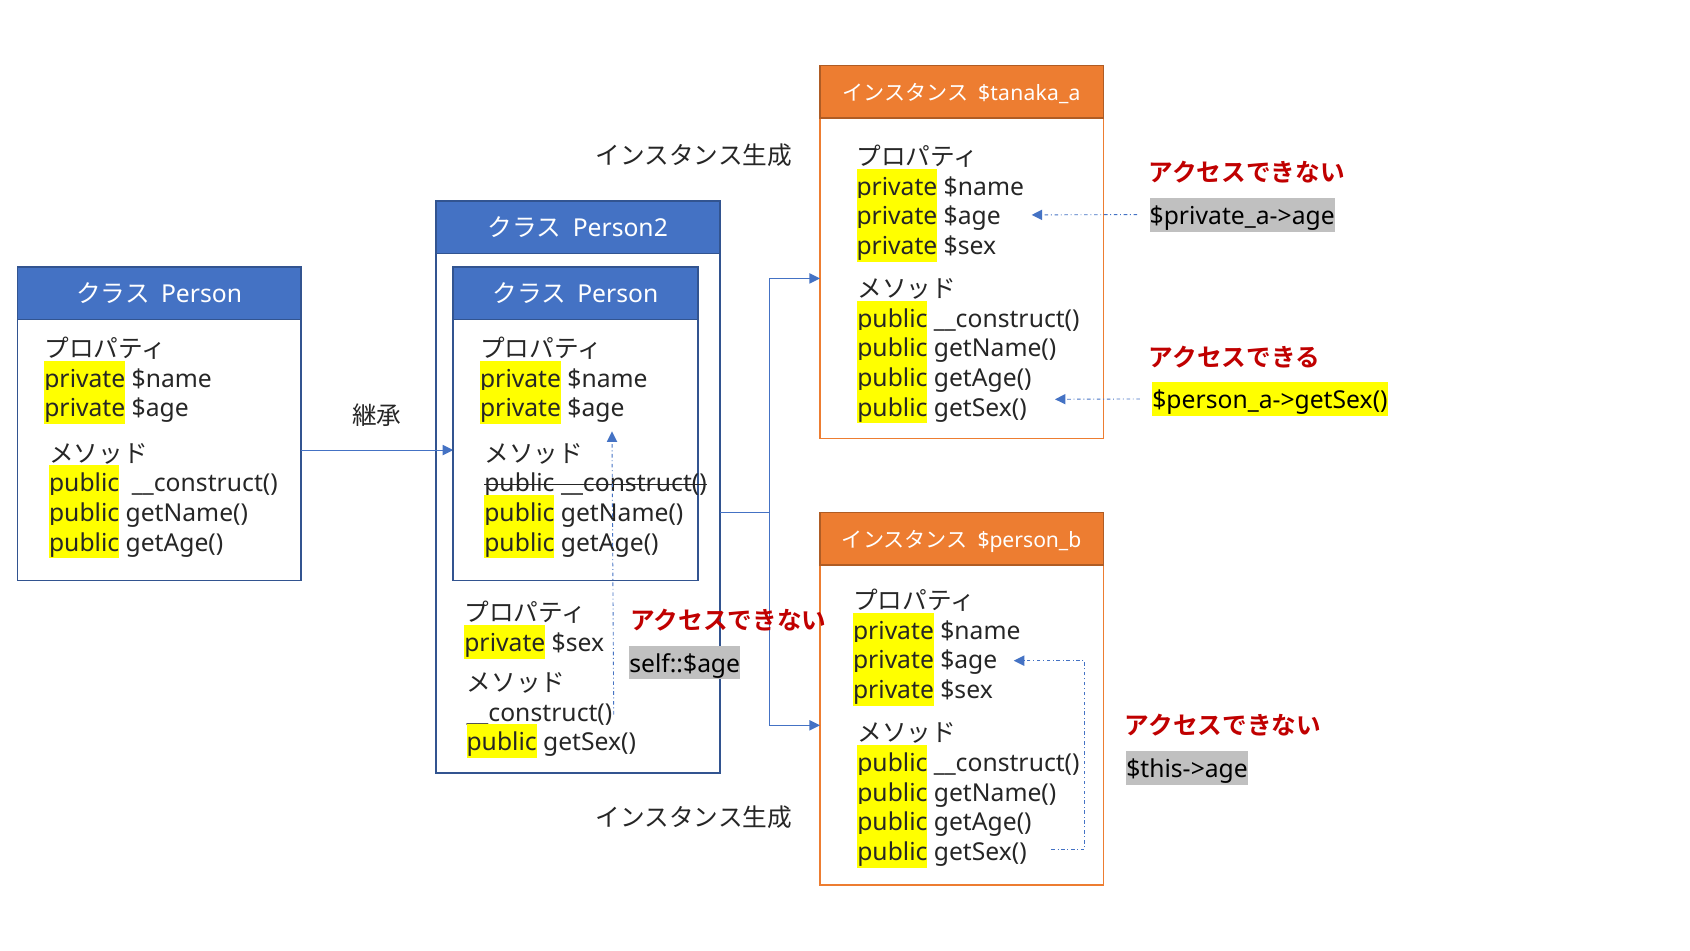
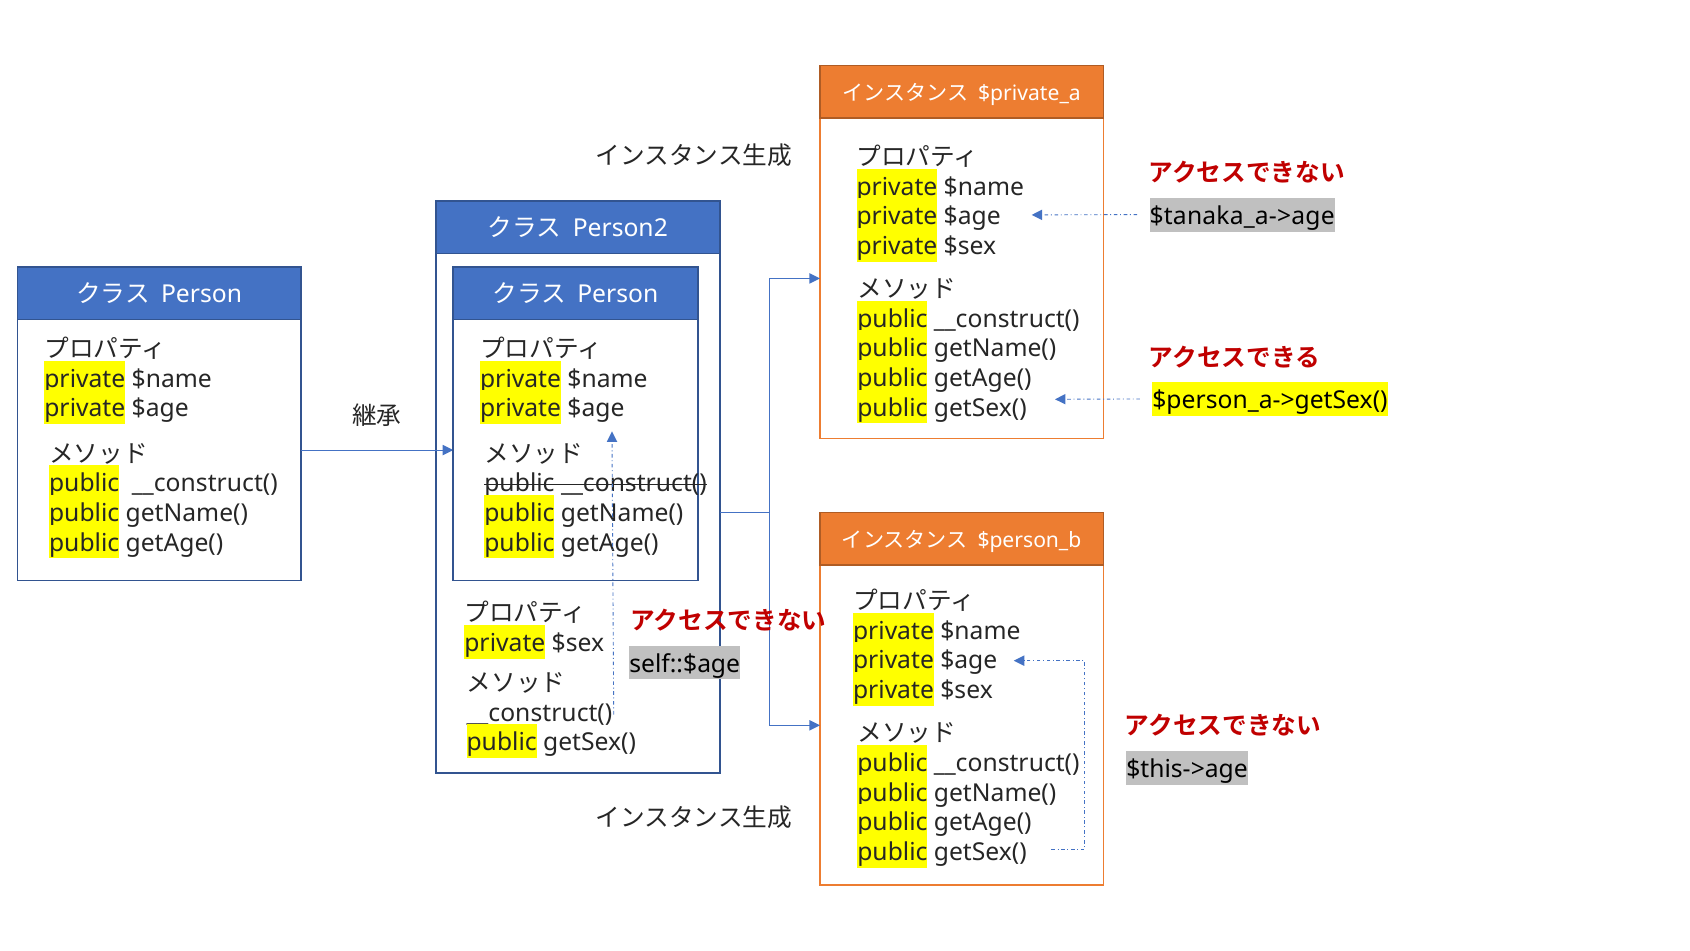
$tanaka_a: $tanaka_a -> $private_a
$private_a->age: $private_a->age -> $tanaka_a->age
